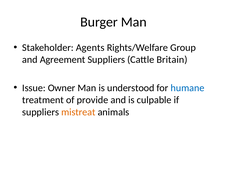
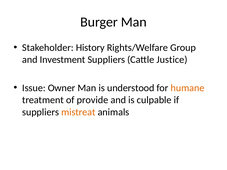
Agents: Agents -> History
Agreement: Agreement -> Investment
Britain: Britain -> Justice
humane colour: blue -> orange
